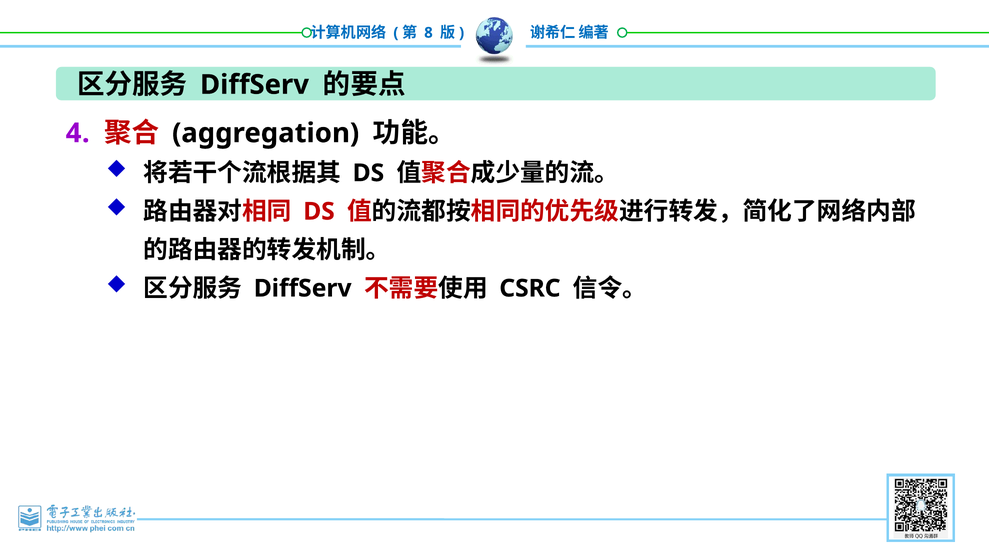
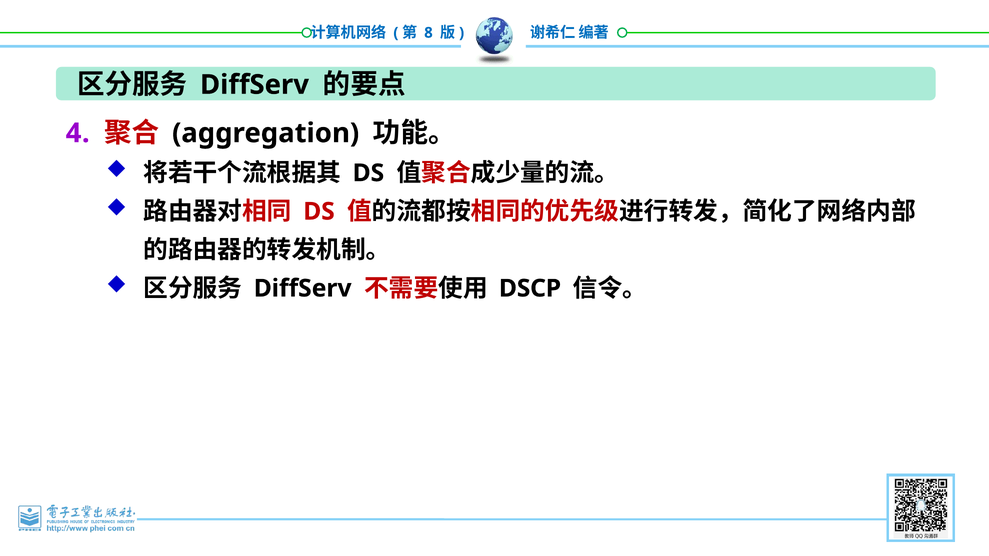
CSRC: CSRC -> DSCP
